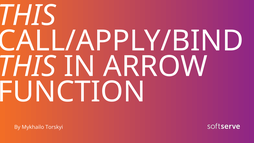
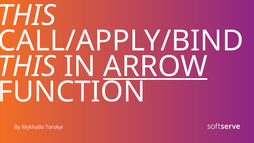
ARROW underline: none -> present
